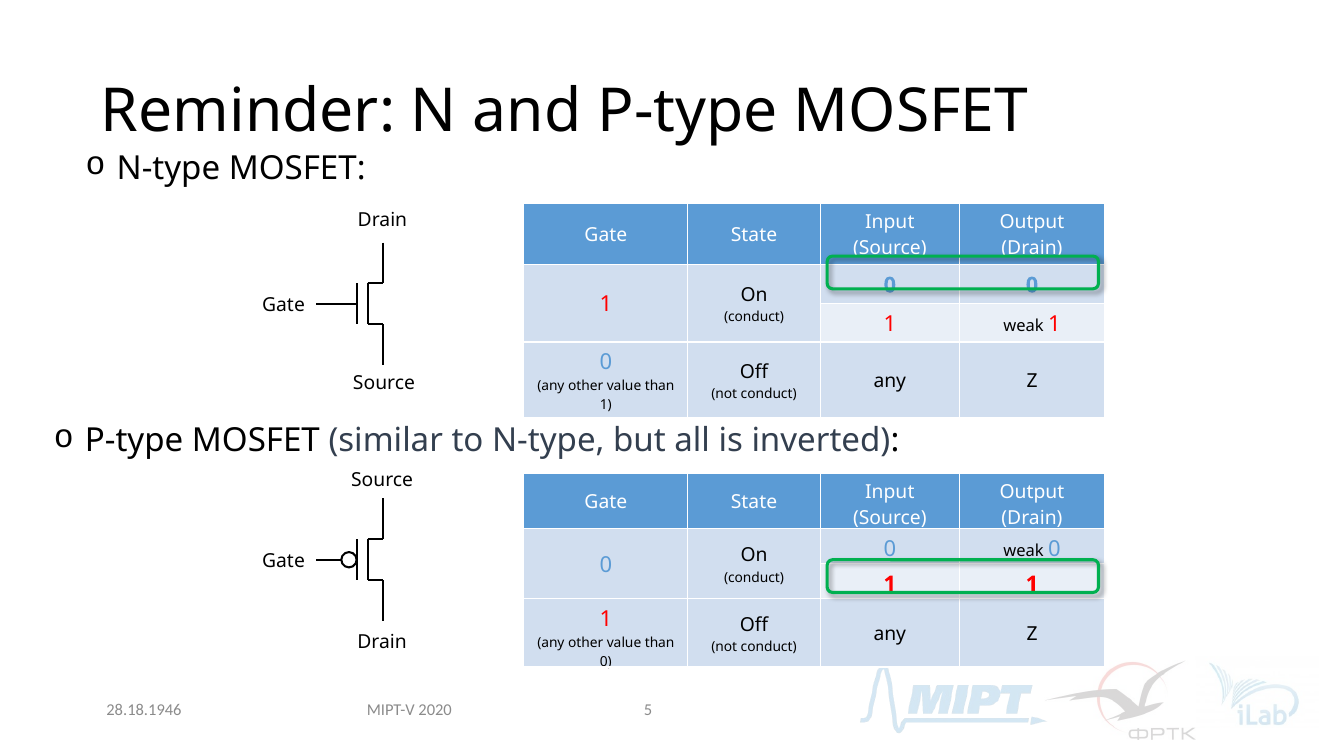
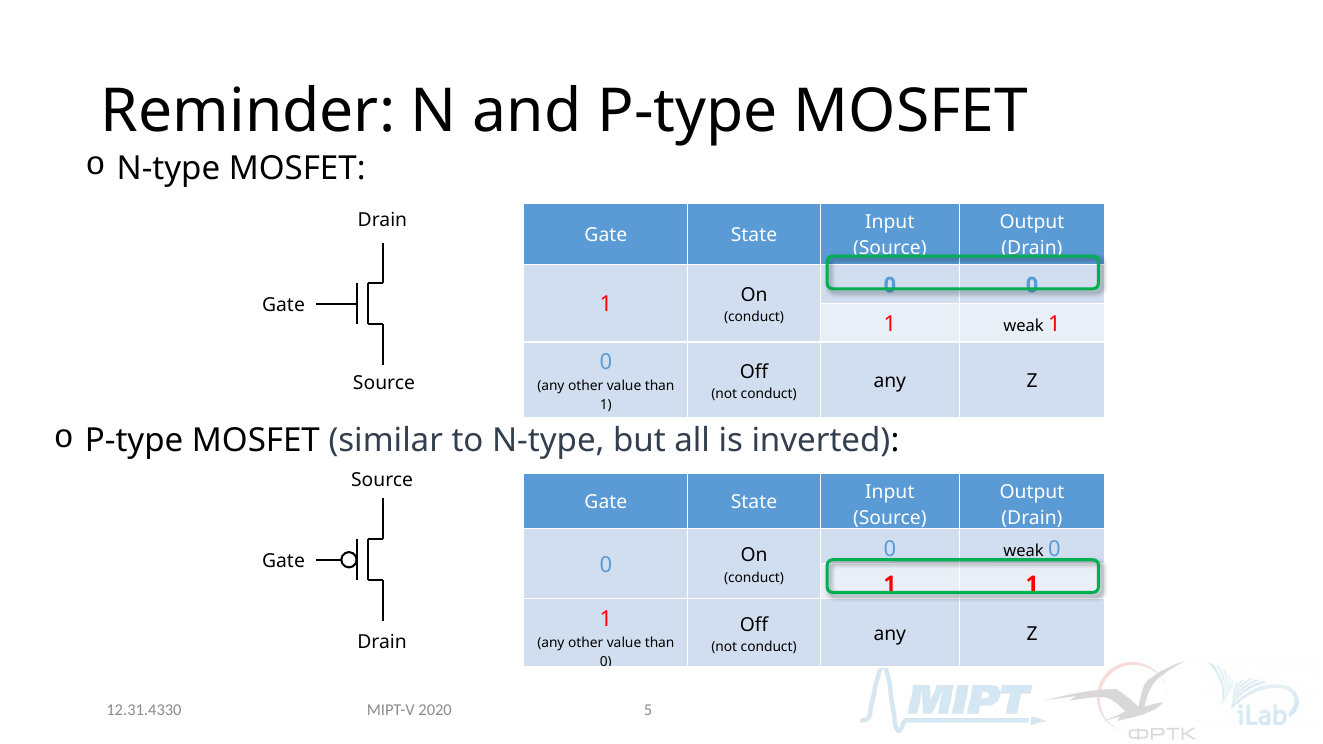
28.18.1946: 28.18.1946 -> 12.31.4330
